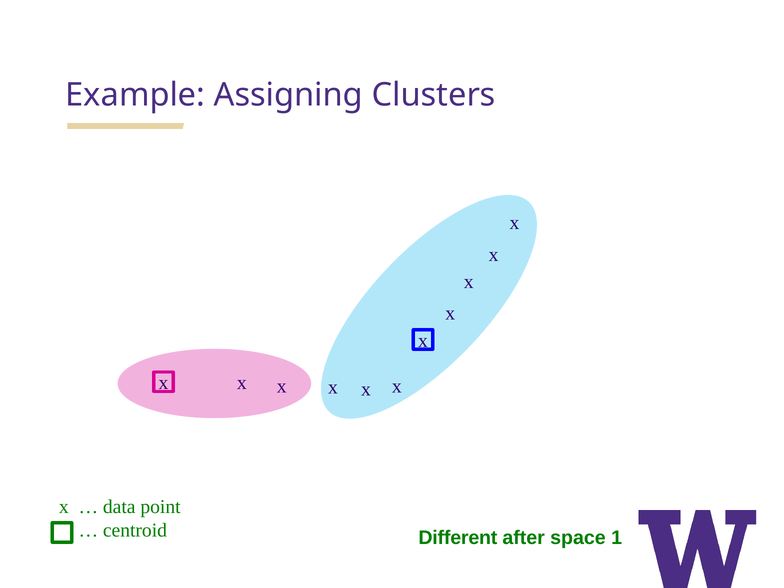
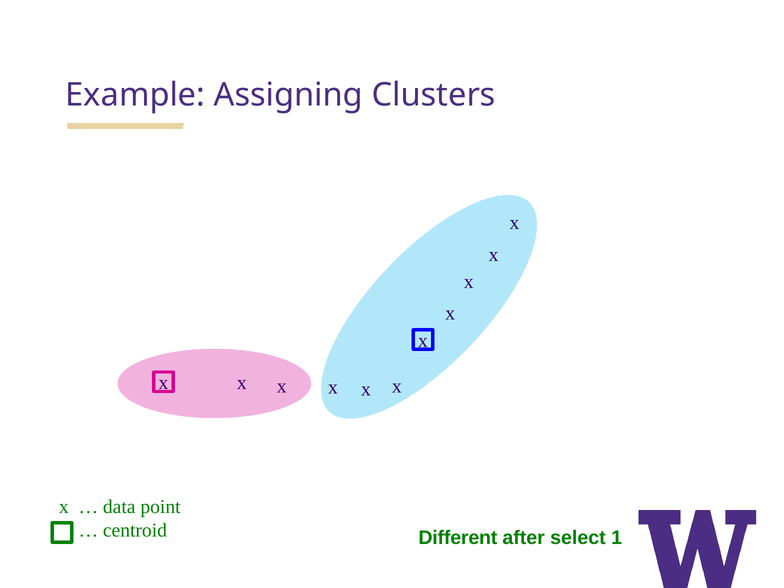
space: space -> select
